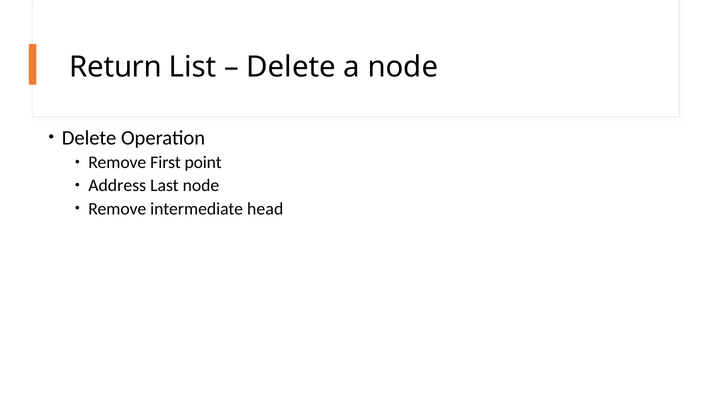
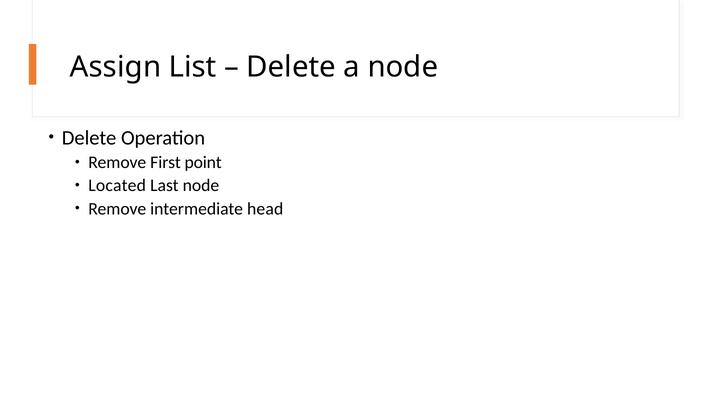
Return: Return -> Assign
Address: Address -> Located
